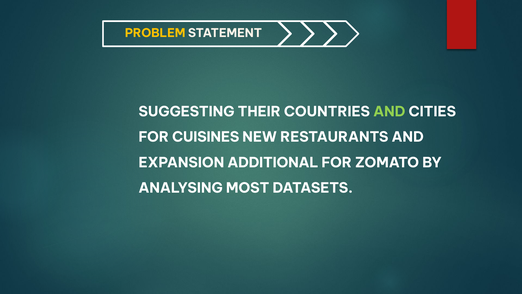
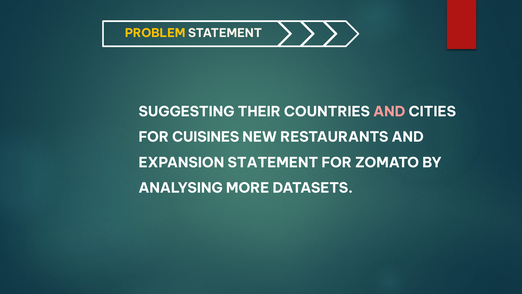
AND at (389, 112) colour: light green -> pink
EXPANSION ADDITIONAL: ADDITIONAL -> STATEMENT
MOST: MOST -> MORE
